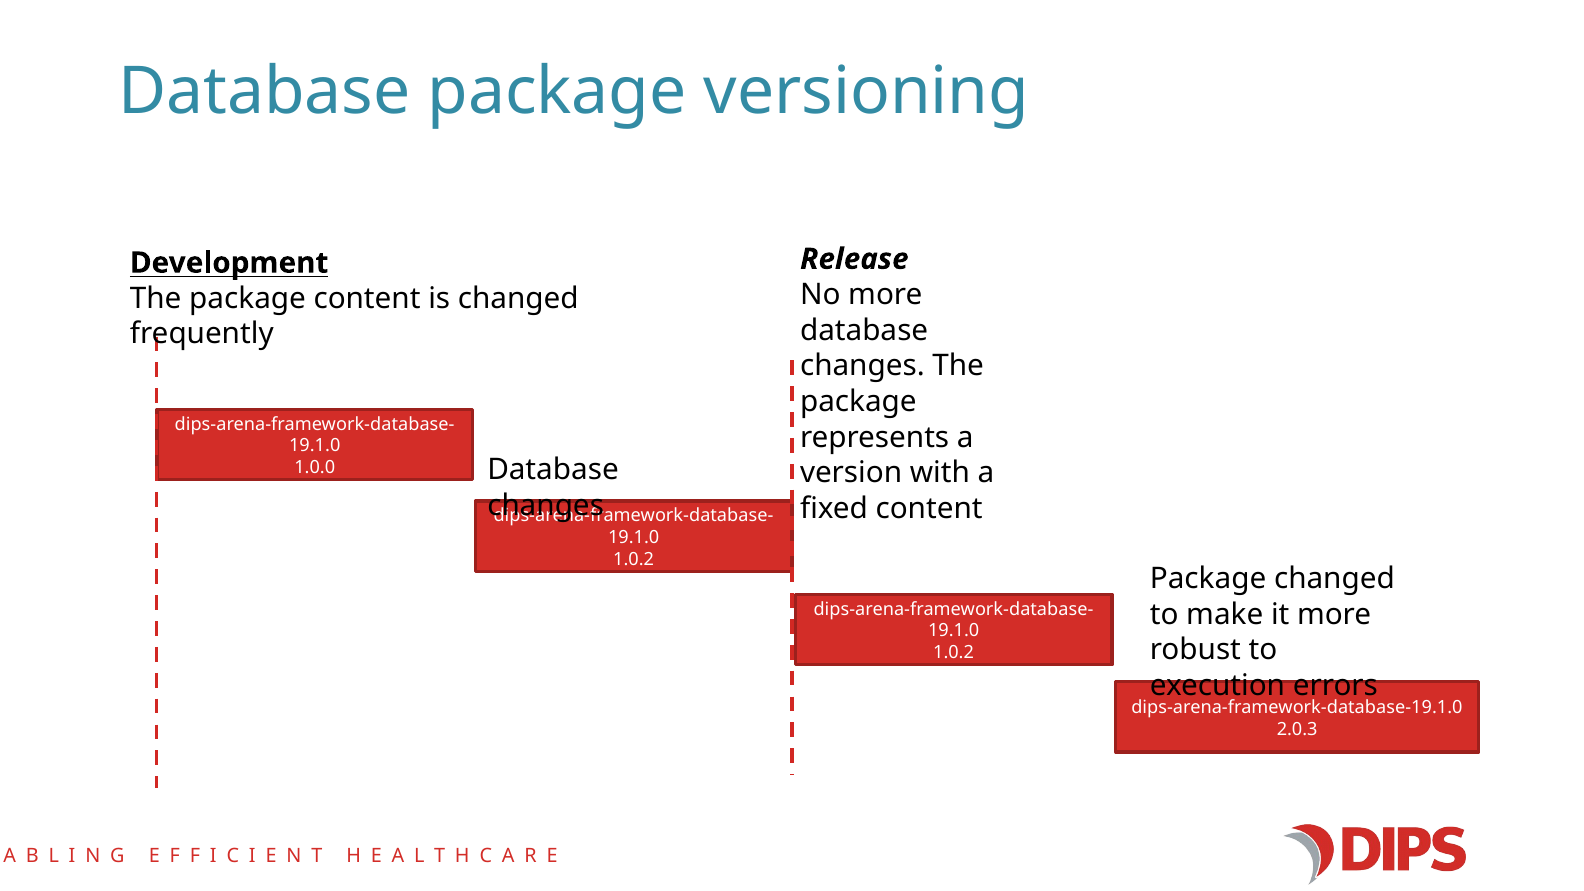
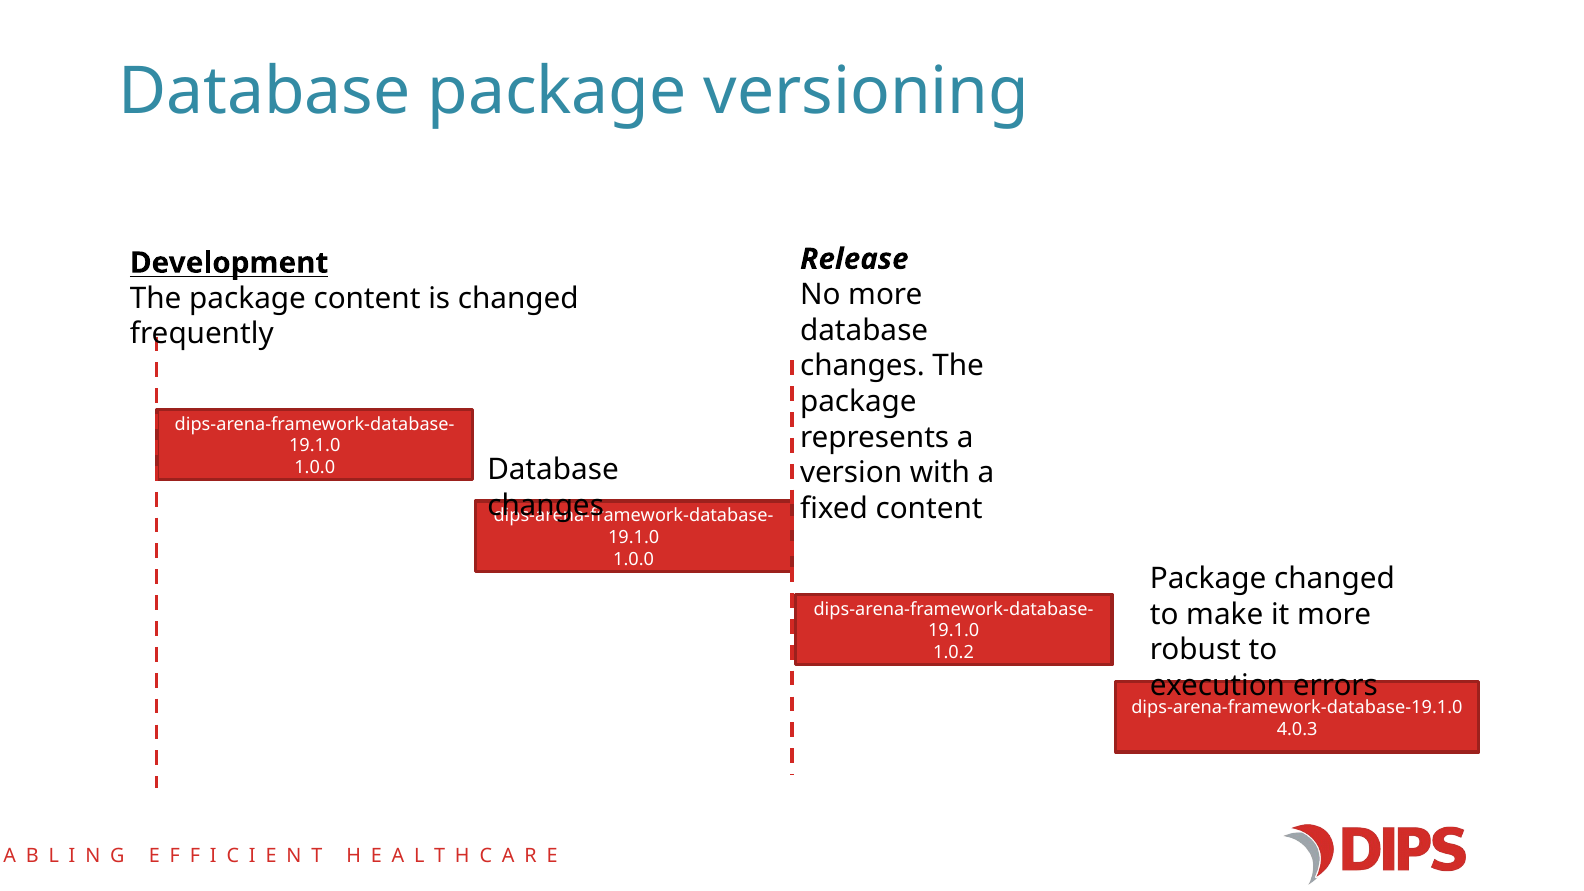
1.0.2 at (634, 559): 1.0.2 -> 1.0.0
2.0.3: 2.0.3 -> 4.0.3
